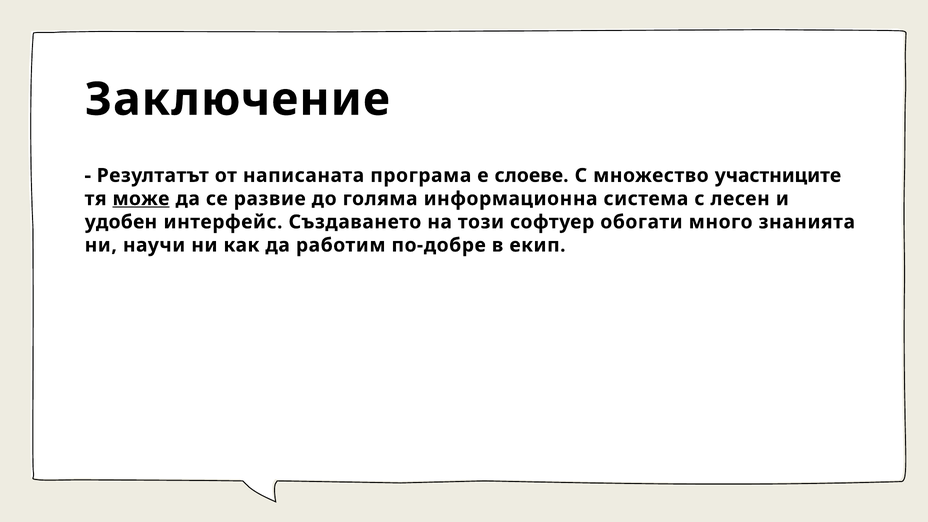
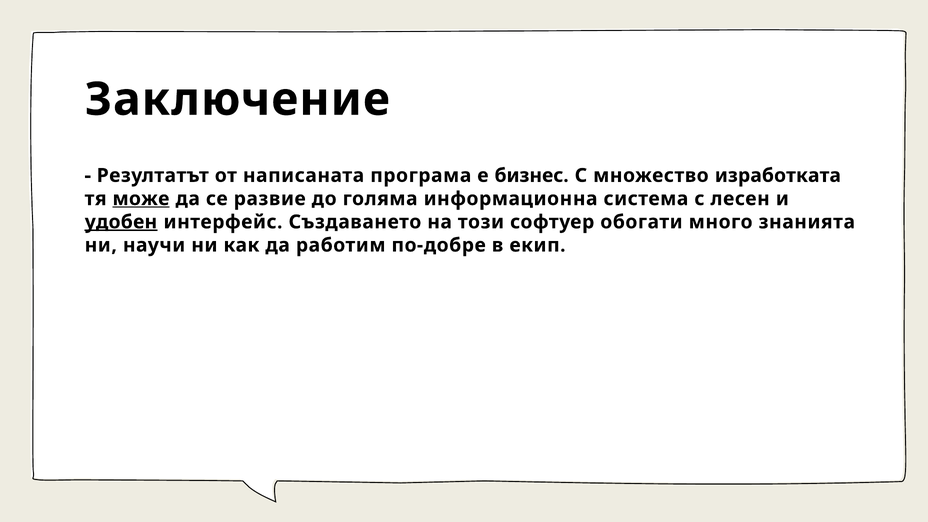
слоеве: слоеве -> бизнес
участниците: участниците -> изработката
удобен underline: none -> present
